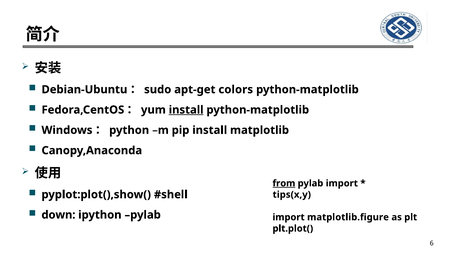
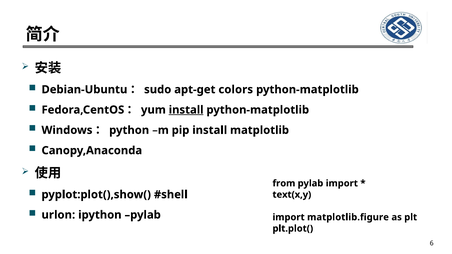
from underline: present -> none
tips(x,y: tips(x,y -> text(x,y
down: down -> urlon
